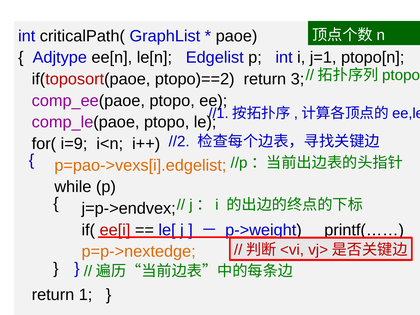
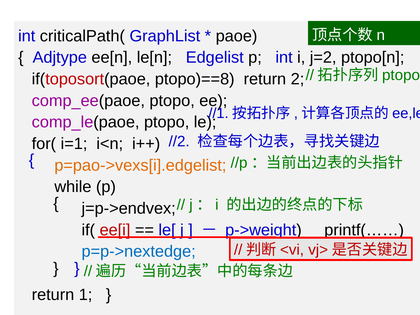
j=1: j=1 -> j=2
ptopo)==2: ptopo)==2 -> ptopo)==8
3: 3 -> 2
i=9: i=9 -> i=1
p=p->nextedge colour: orange -> blue
